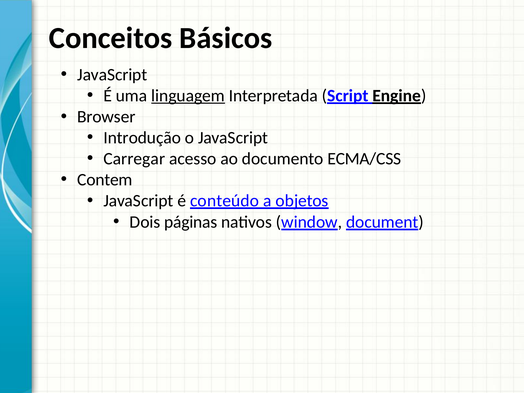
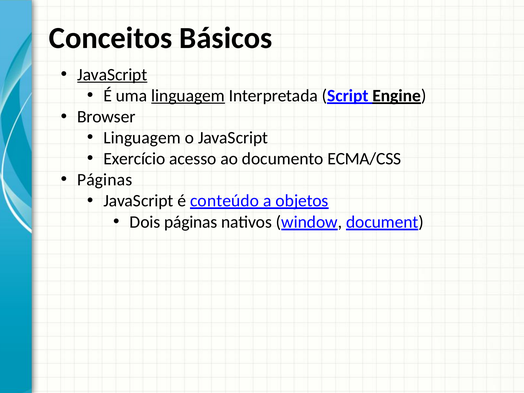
JavaScript at (112, 75) underline: none -> present
Introdução at (142, 138): Introdução -> Linguagem
Carregar: Carregar -> Exercício
Contem at (105, 180): Contem -> Páginas
